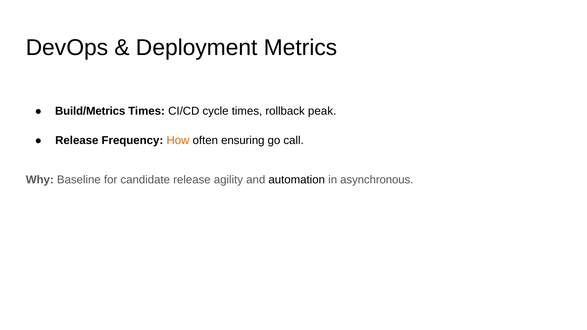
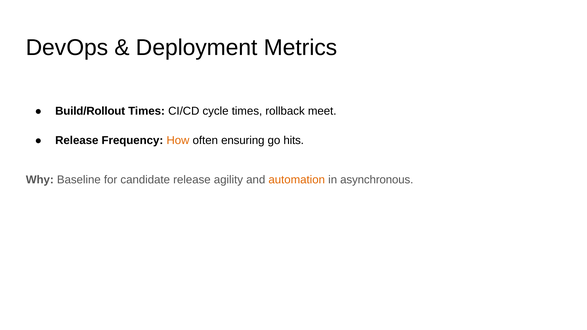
Build/Metrics: Build/Metrics -> Build/Rollout
peak: peak -> meet
call: call -> hits
automation colour: black -> orange
